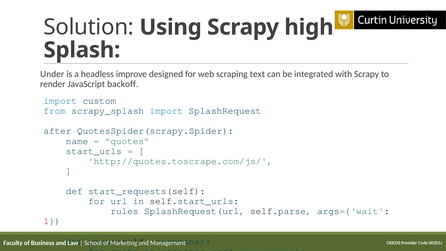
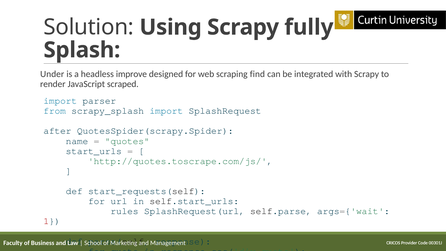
high: high -> fully
scraping text: text -> find
backoff: backoff -> scraped
custom: custom -> parser
